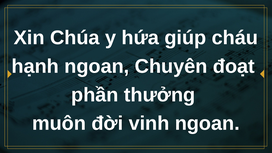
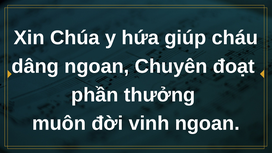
hạnh: hạnh -> dâng
